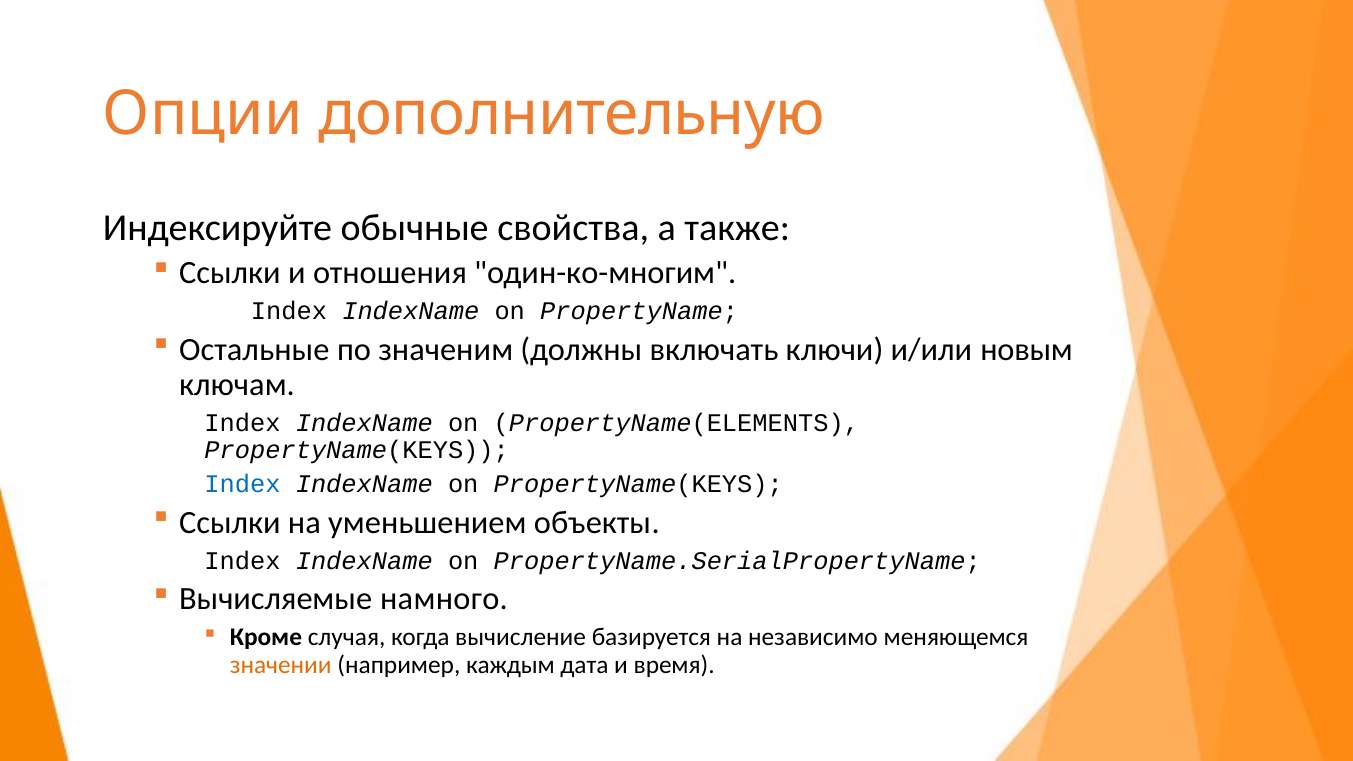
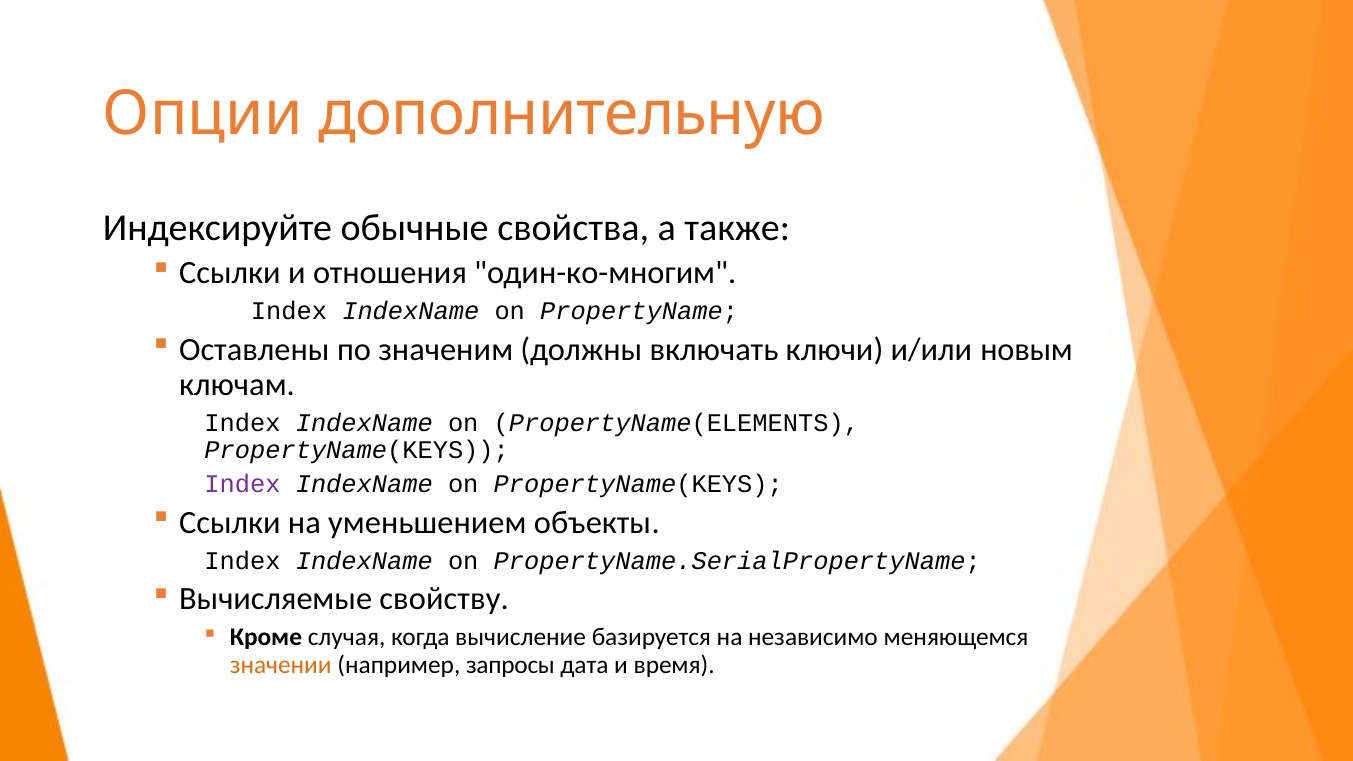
Остальные: Остальные -> Оставлены
Index at (243, 485) colour: blue -> purple
намного: намного -> свойству
каждым: каждым -> запросы
